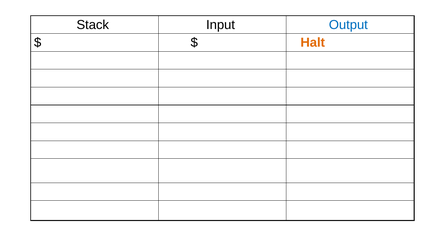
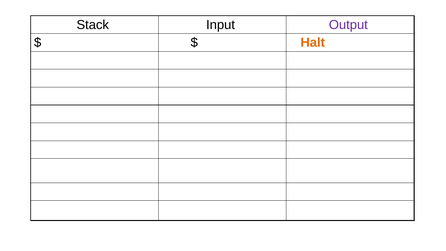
Output colour: blue -> purple
